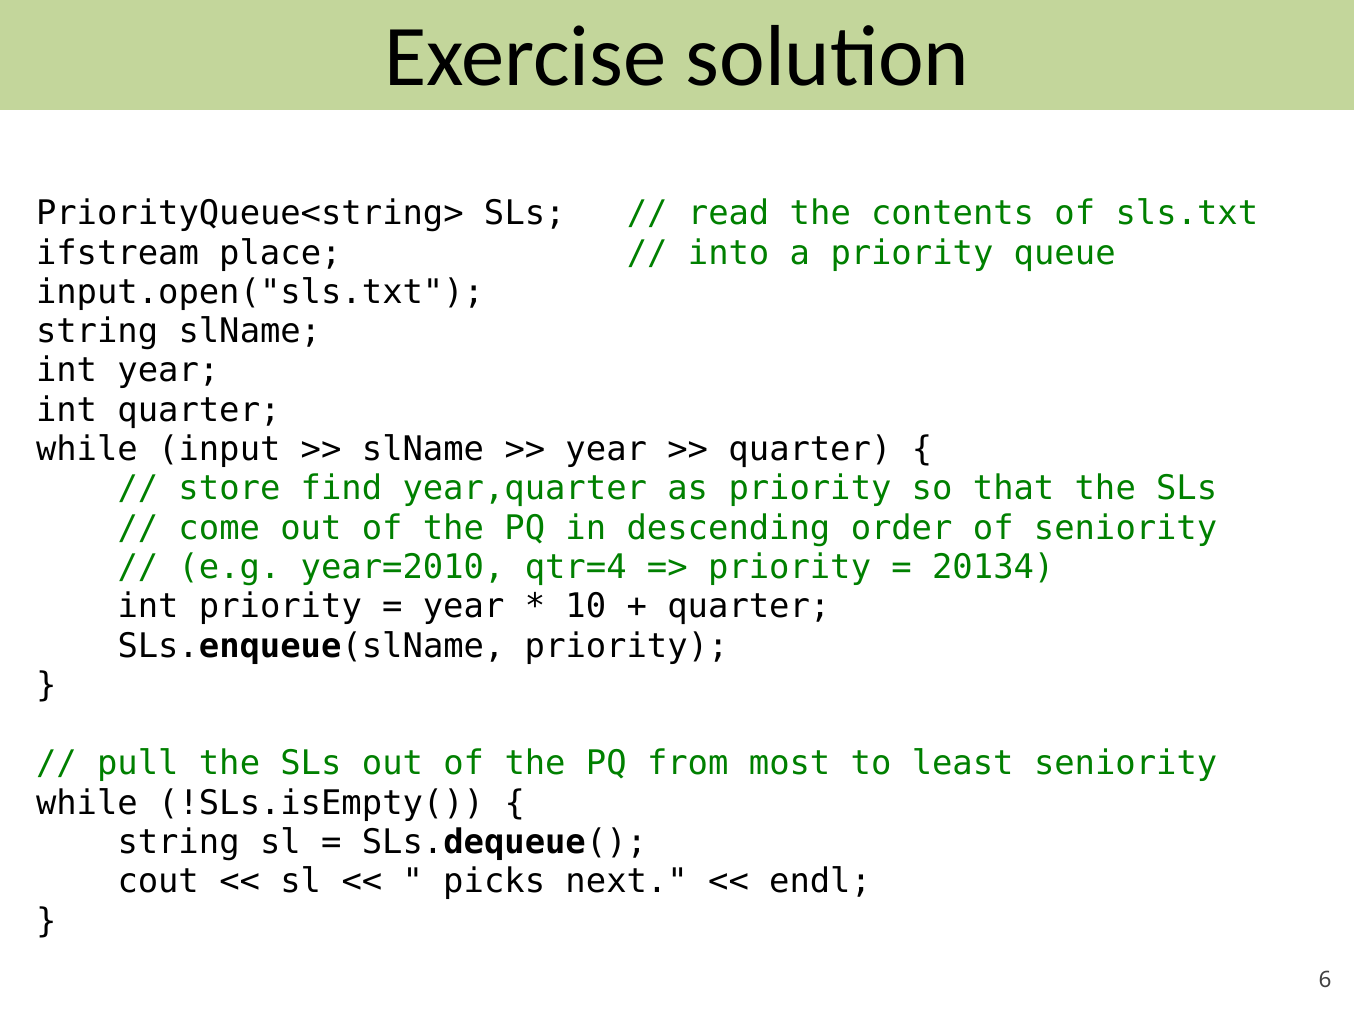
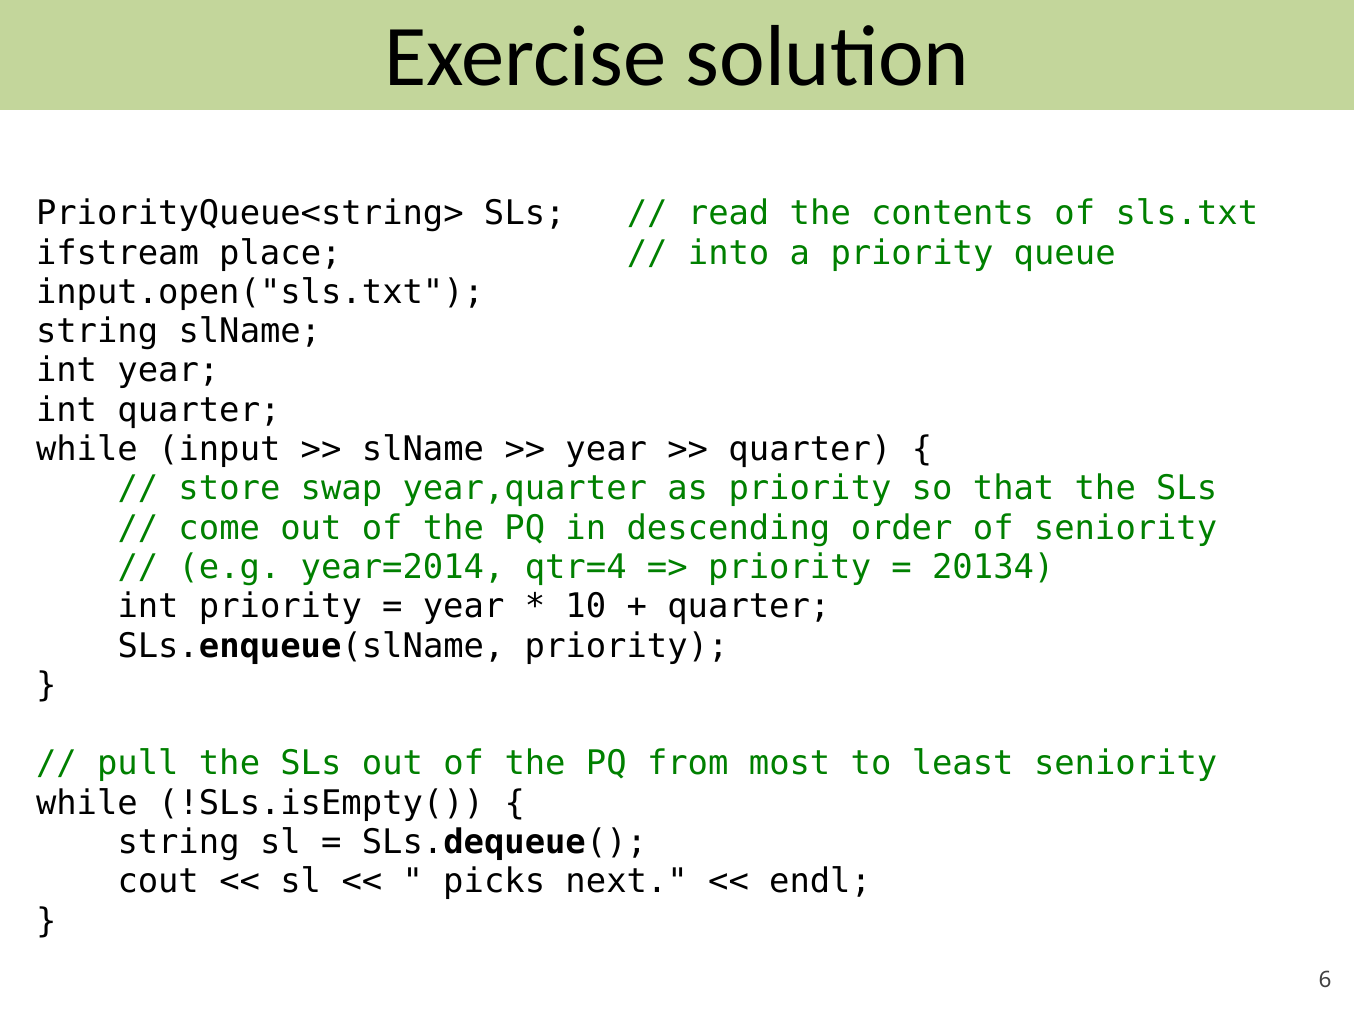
find: find -> swap
year=2010: year=2010 -> year=2014
